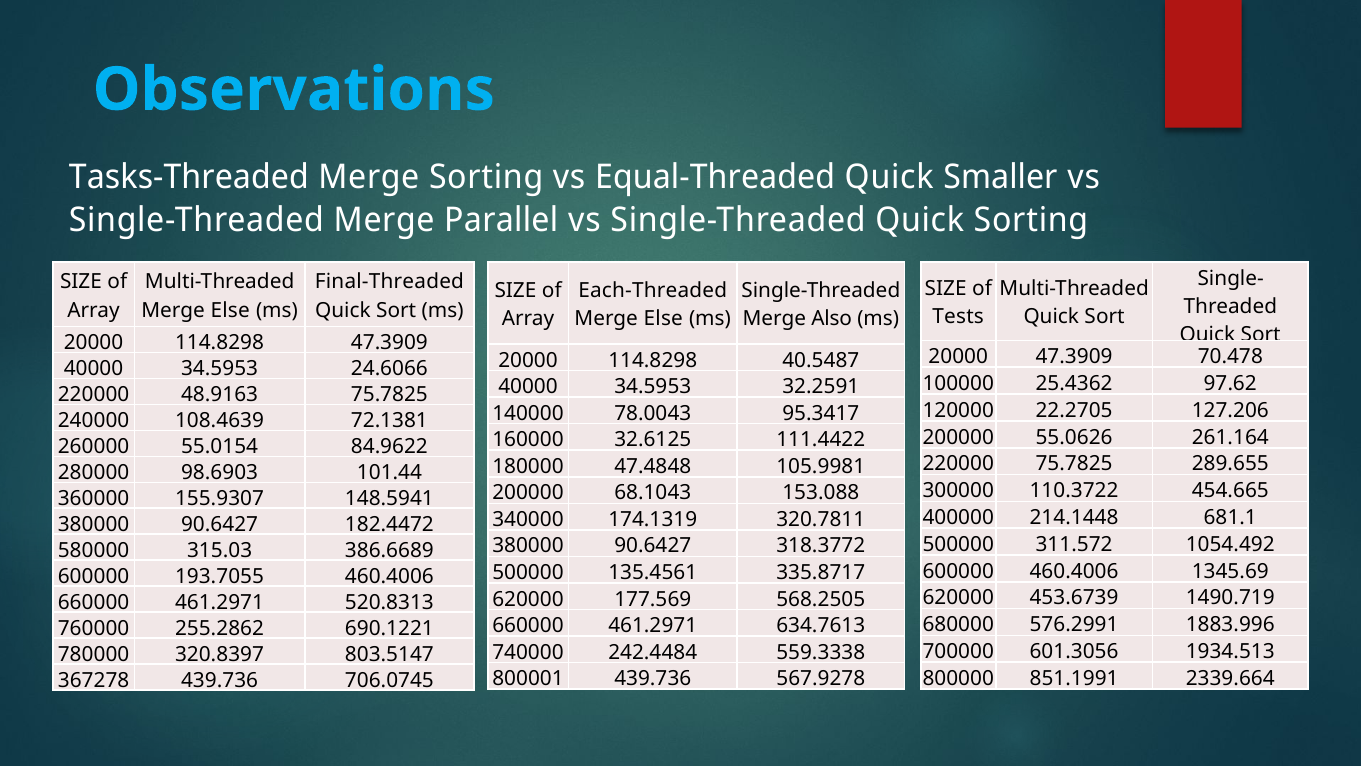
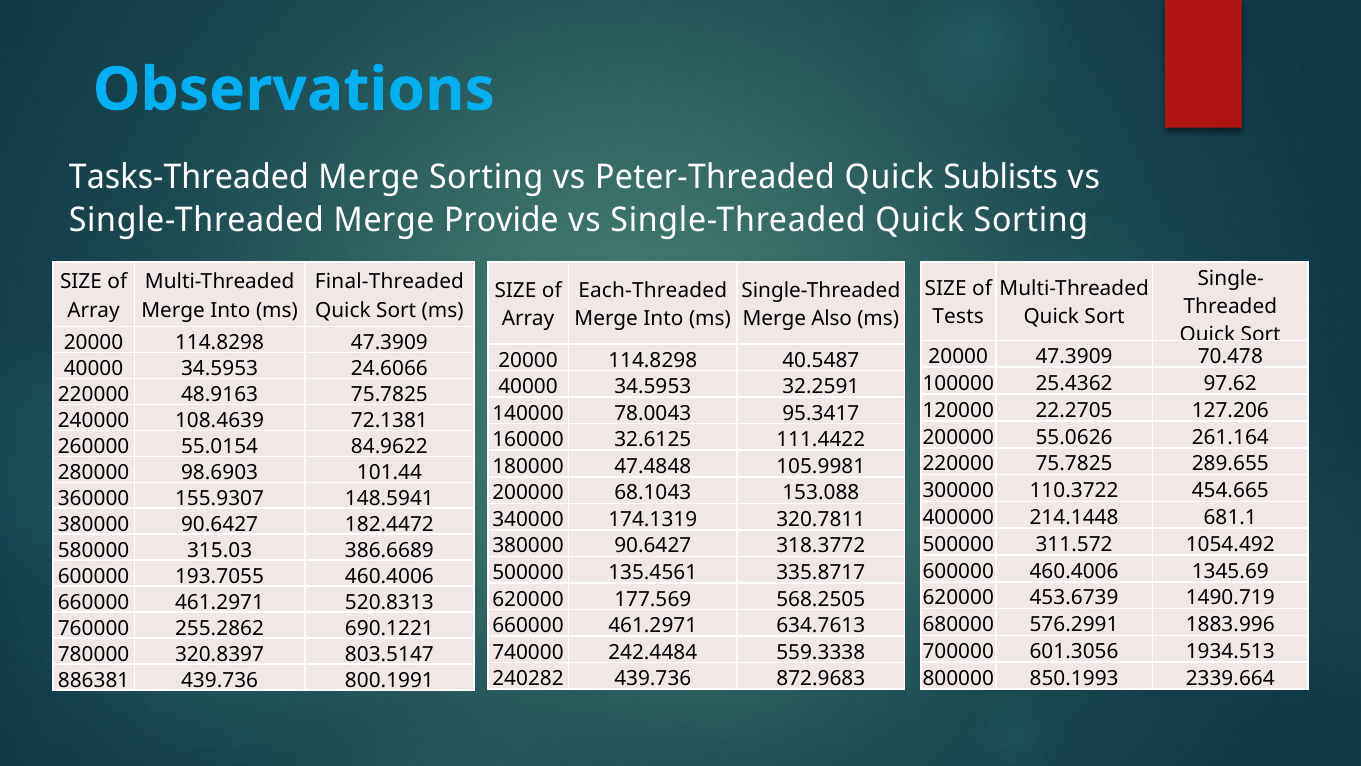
Equal-Threaded: Equal-Threaded -> Peter-Threaded
Smaller: Smaller -> Sublists
Parallel: Parallel -> Provide
Else at (230, 310): Else -> Into
Else at (663, 319): Else -> Into
851.1991: 851.1991 -> 850.1993
800001: 800001 -> 240282
567.9278: 567.9278 -> 872.9683
367278: 367278 -> 886381
706.0745: 706.0745 -> 800.1991
